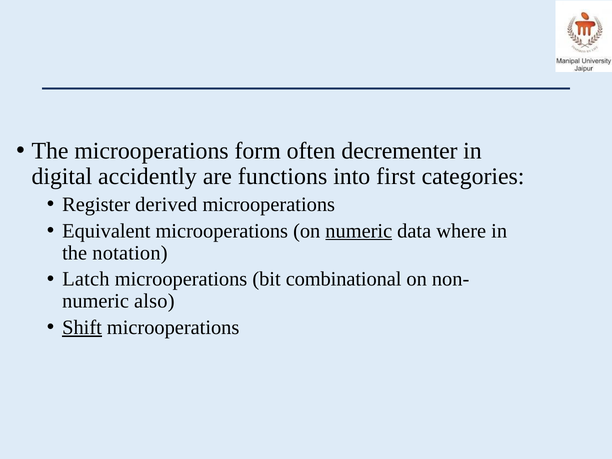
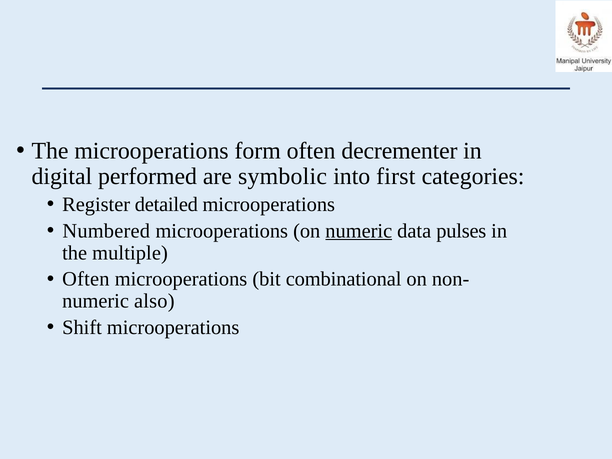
accidently: accidently -> performed
functions: functions -> symbolic
derived: derived -> detailed
Equivalent: Equivalent -> Numbered
where: where -> pulses
notation: notation -> multiple
Latch at (86, 279): Latch -> Often
Shift underline: present -> none
